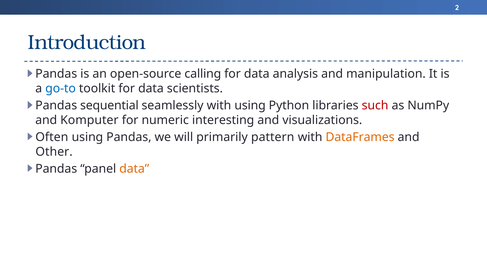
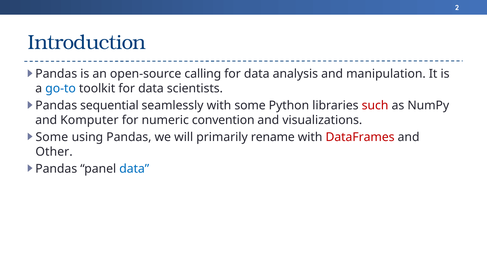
with using: using -> some
interesting: interesting -> convention
Often at (52, 137): Often -> Some
pattern: pattern -> rename
DataFrames colour: orange -> red
data at (134, 169) colour: orange -> blue
